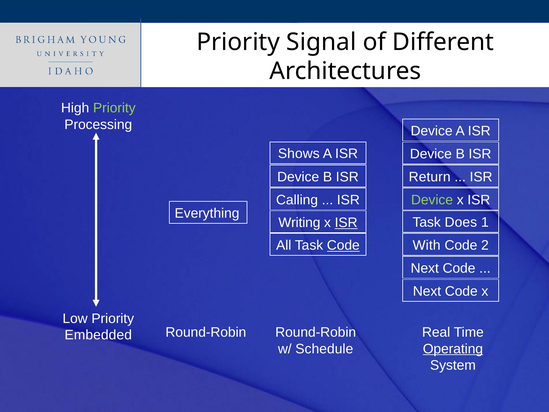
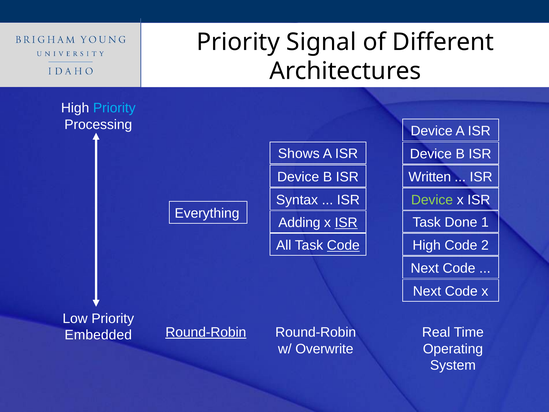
Priority at (114, 108) colour: light green -> light blue
Return: Return -> Written
Calling: Calling -> Syntax
Does: Does -> Done
Writing: Writing -> Adding
With at (427, 245): With -> High
Round-Robin at (206, 332) underline: none -> present
Schedule: Schedule -> Overwrite
Operating underline: present -> none
